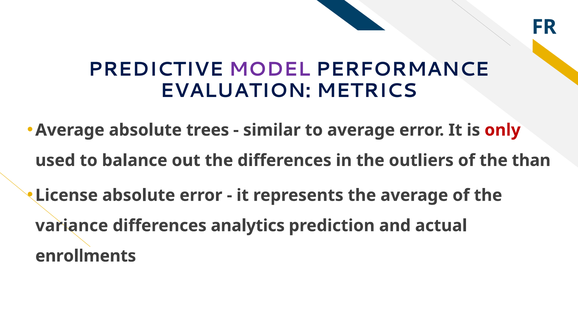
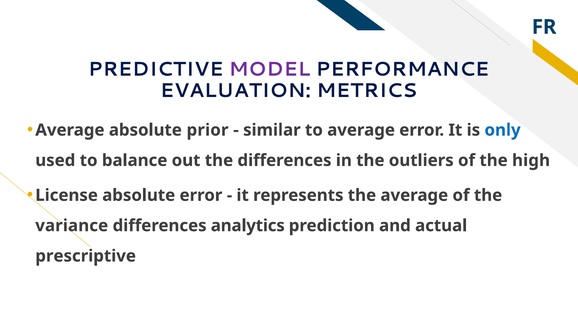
trees: trees -> prior
only colour: red -> blue
than: than -> high
enrollments: enrollments -> prescriptive
